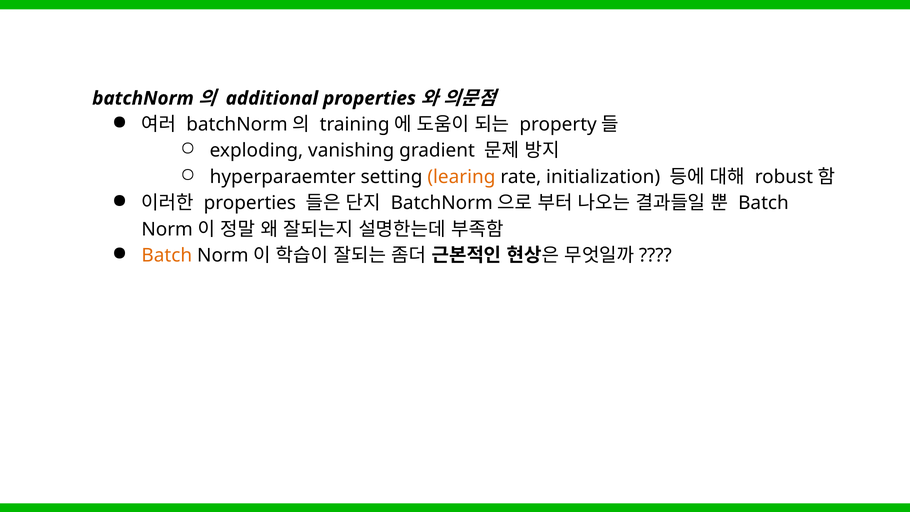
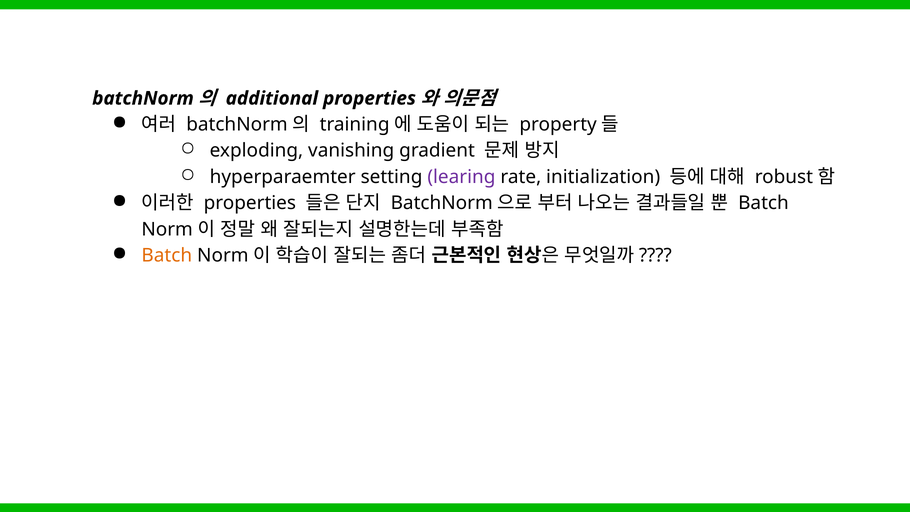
learing colour: orange -> purple
